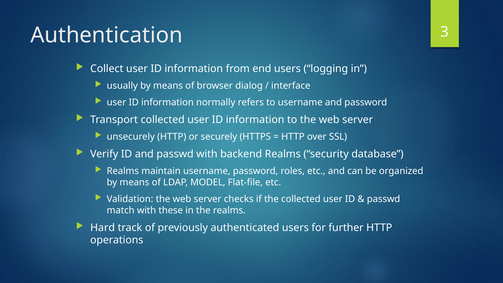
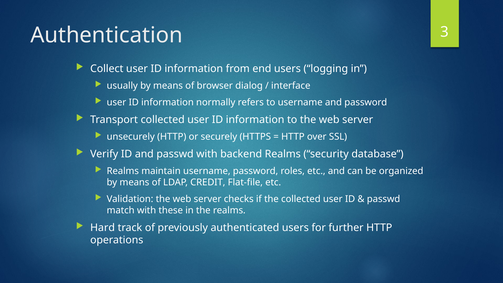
MODEL: MODEL -> CREDIT
